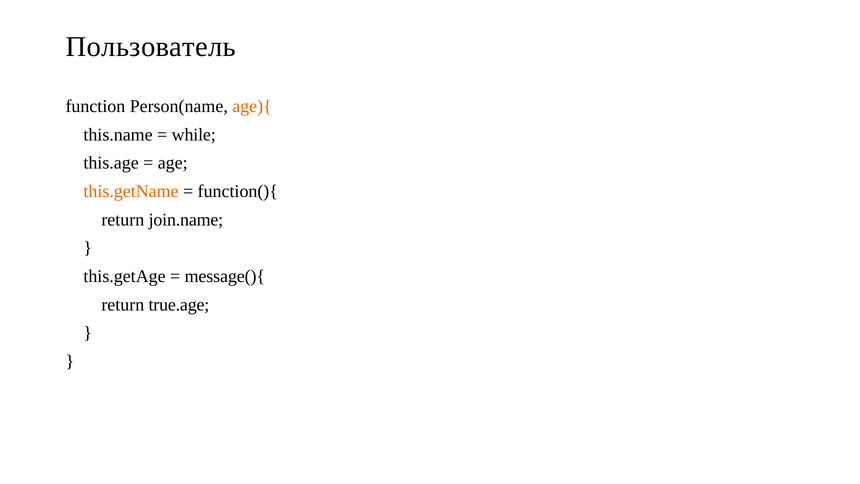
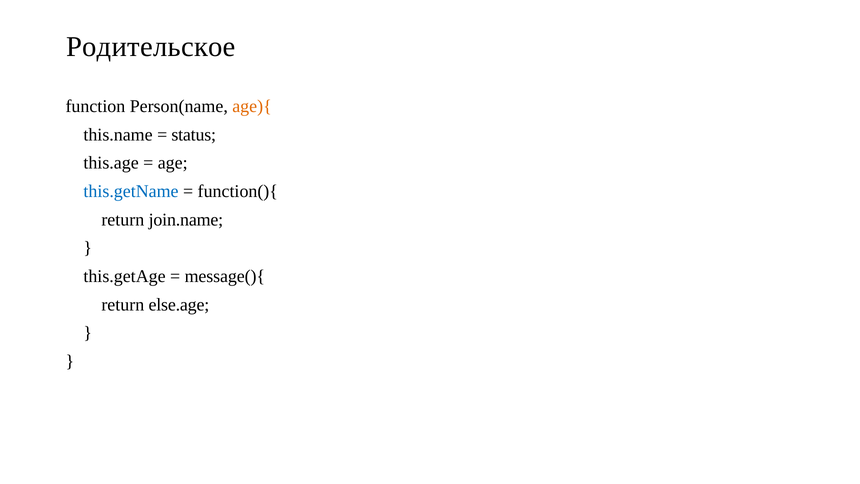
Пользователь: Пользователь -> Родительское
while: while -> status
this.getName colour: orange -> blue
true.age: true.age -> else.age
